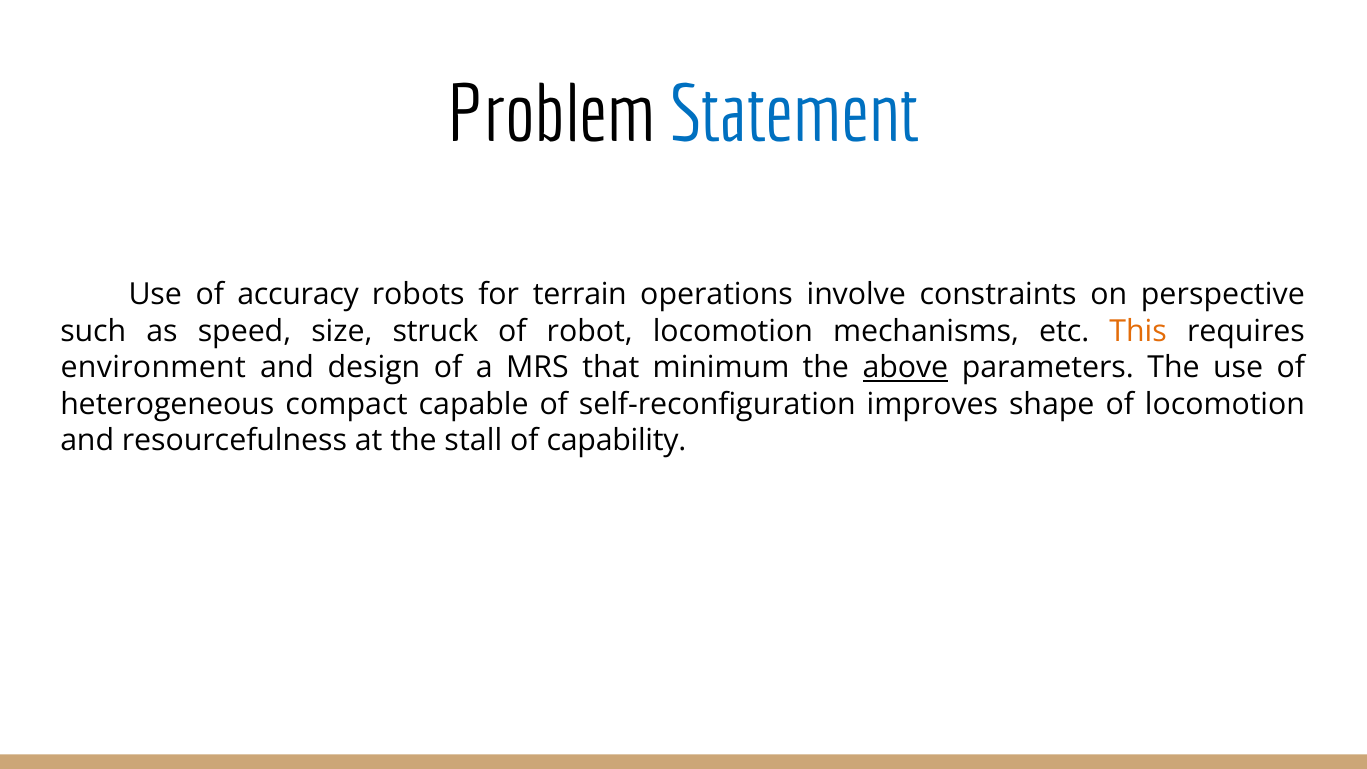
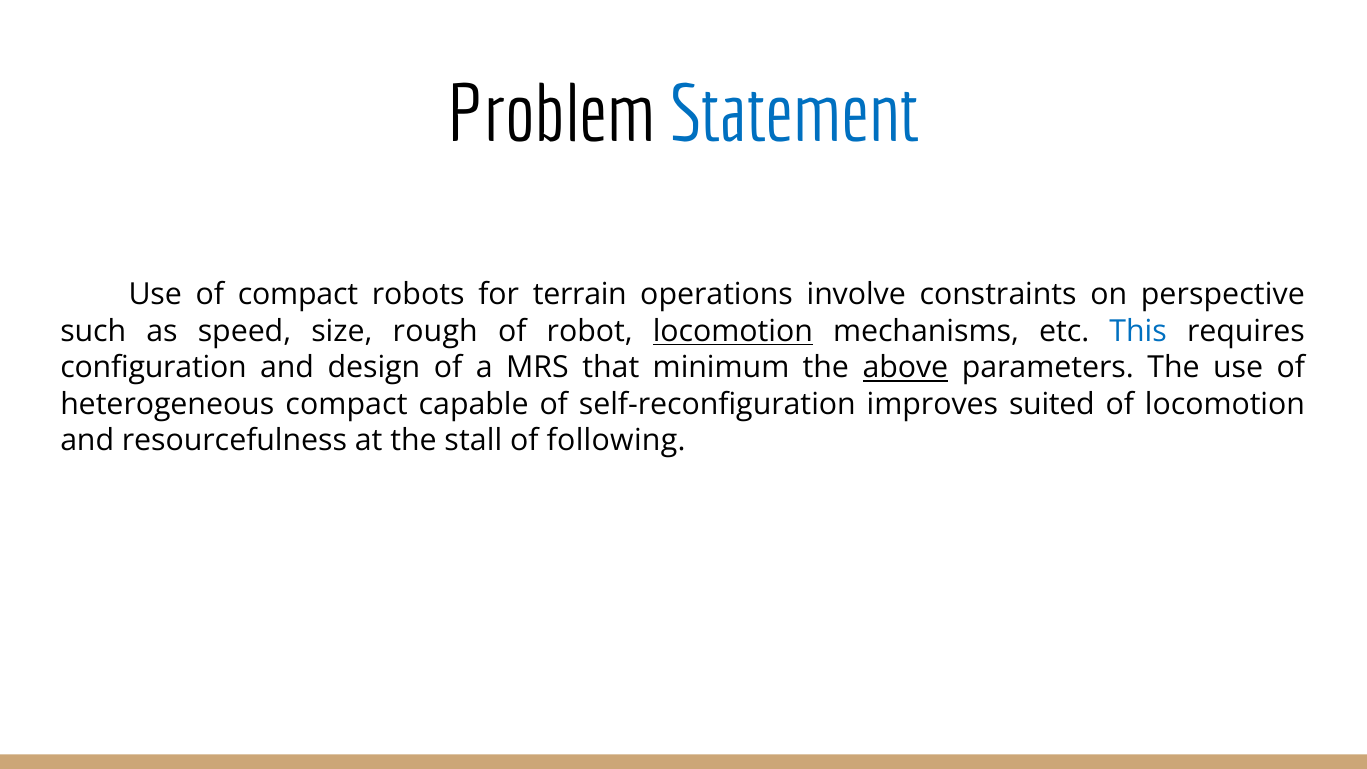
of accuracy: accuracy -> compact
struck: struck -> rough
locomotion at (733, 331) underline: none -> present
This colour: orange -> blue
environment: environment -> configuration
shape: shape -> suited
capability: capability -> following
